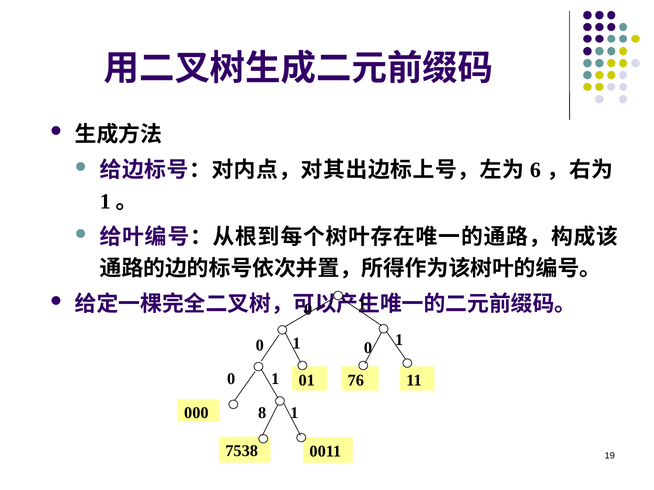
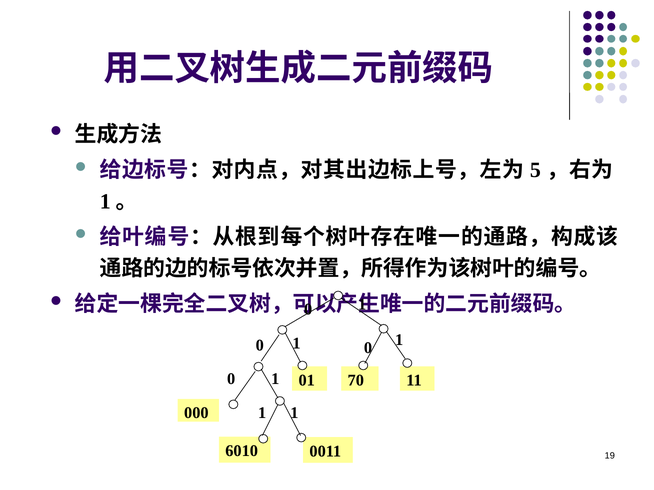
6: 6 -> 5
76: 76 -> 70
000 8: 8 -> 1
7538: 7538 -> 6010
